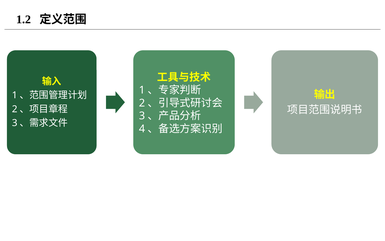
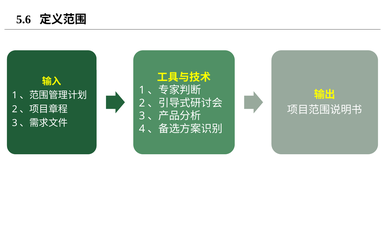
1.2: 1.2 -> 5.6
